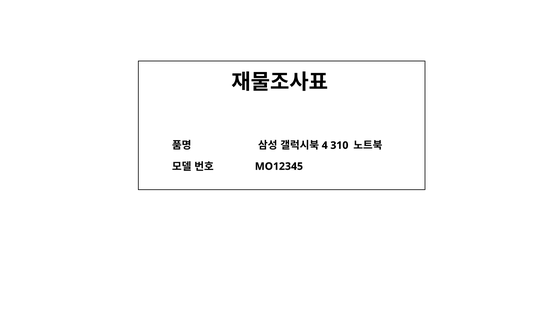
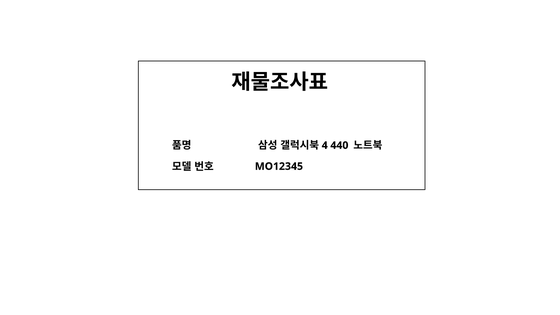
310: 310 -> 440
